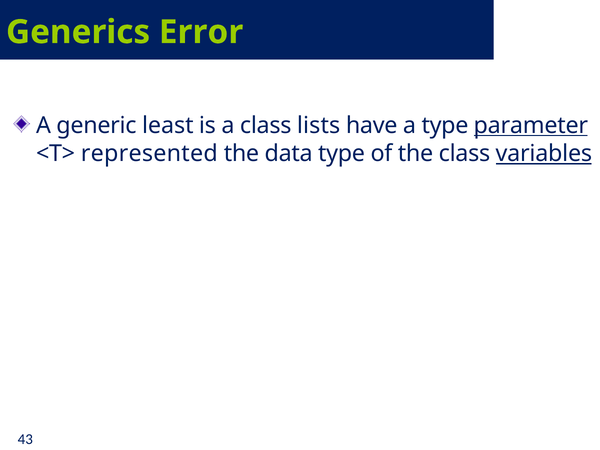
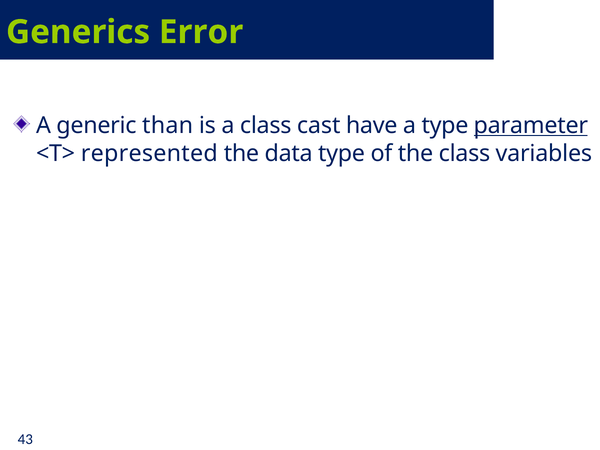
least: least -> than
lists: lists -> cast
variables underline: present -> none
